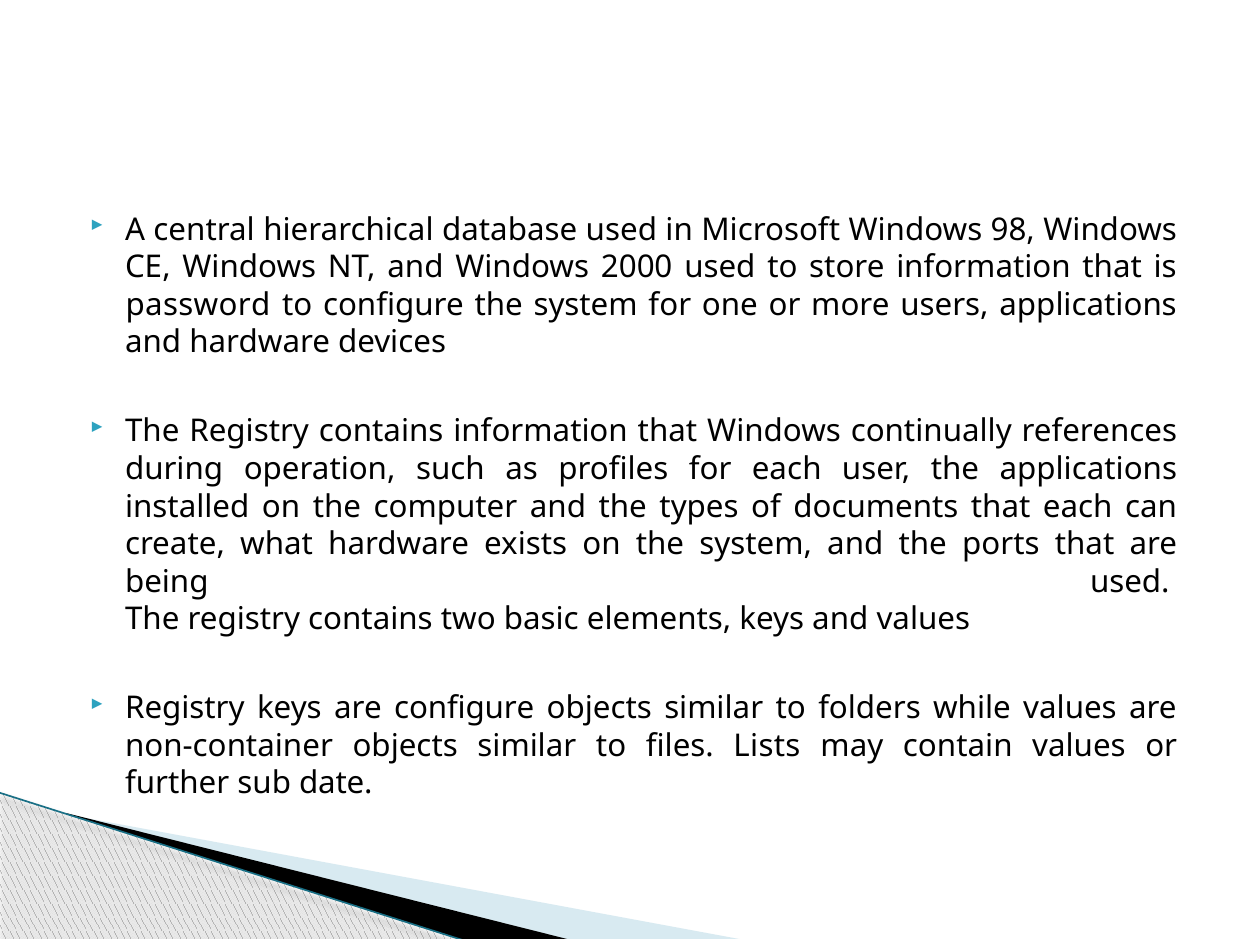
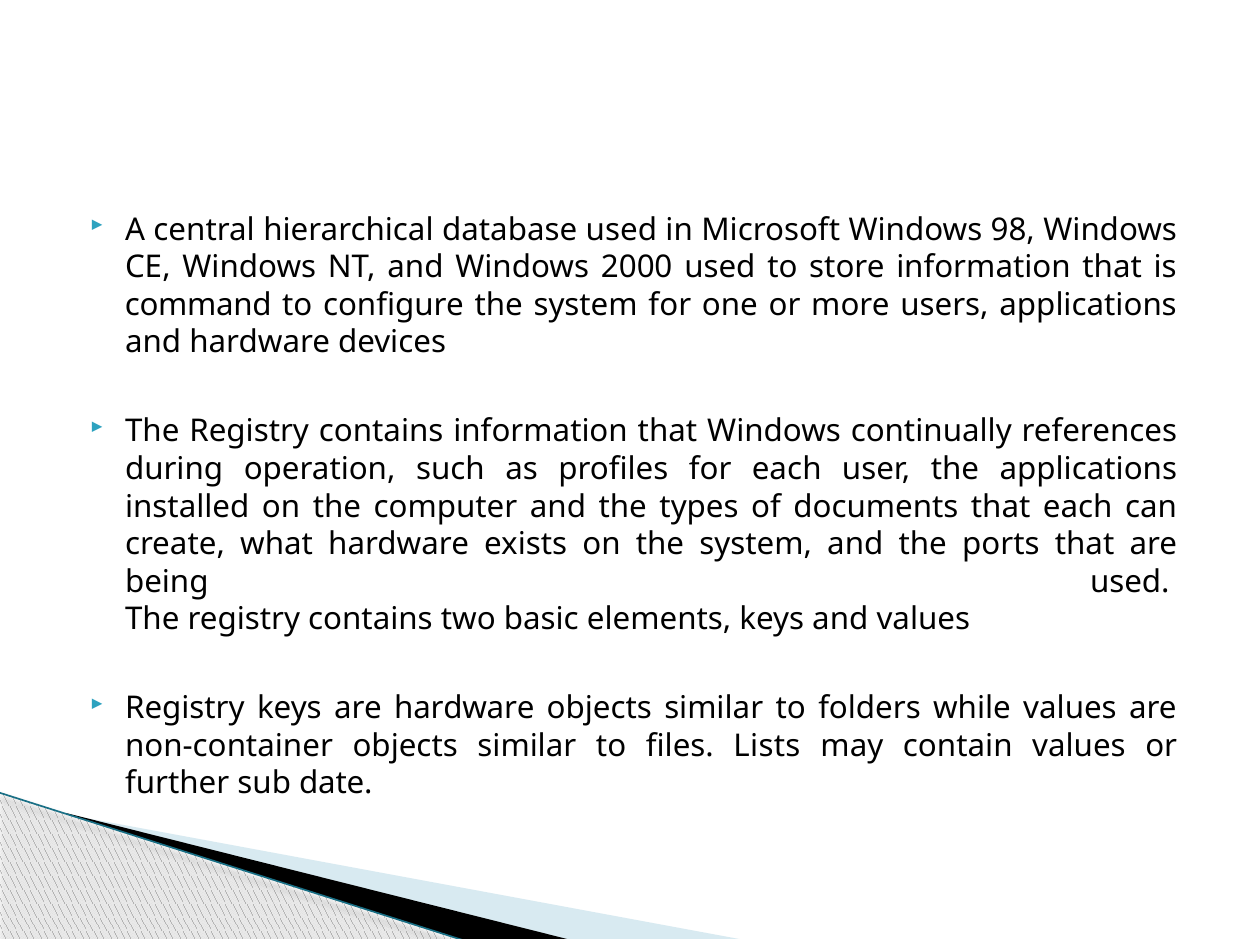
password: password -> command
are configure: configure -> hardware
